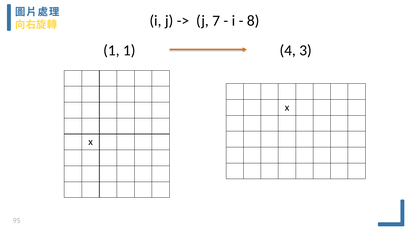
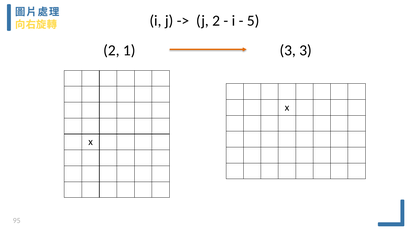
j 7: 7 -> 2
8: 8 -> 5
1 at (111, 50): 1 -> 2
1 4: 4 -> 3
